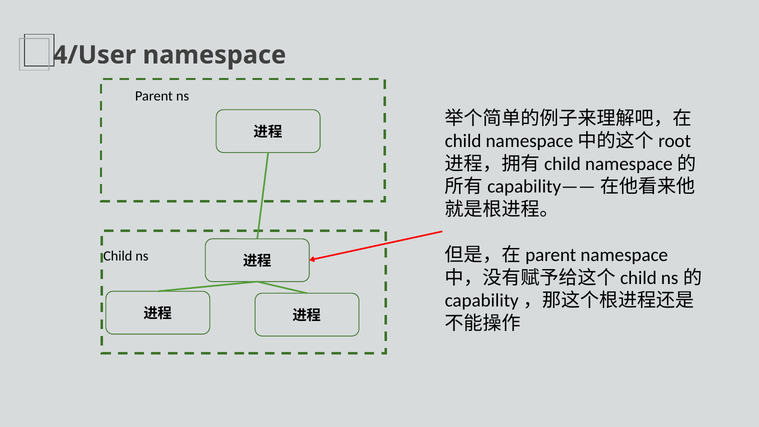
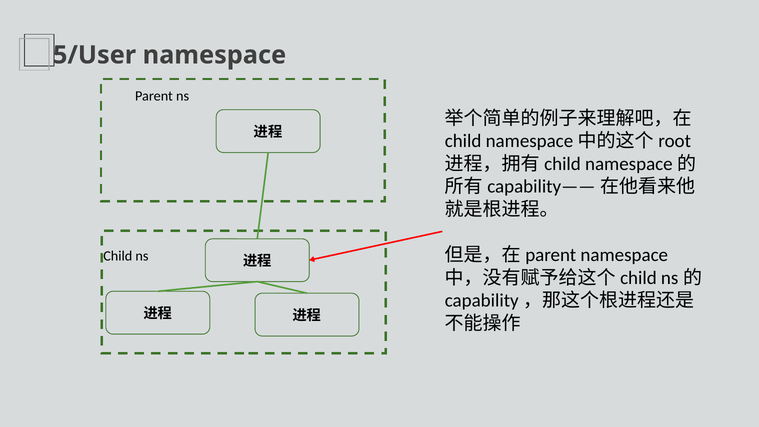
4/User: 4/User -> 5/User
